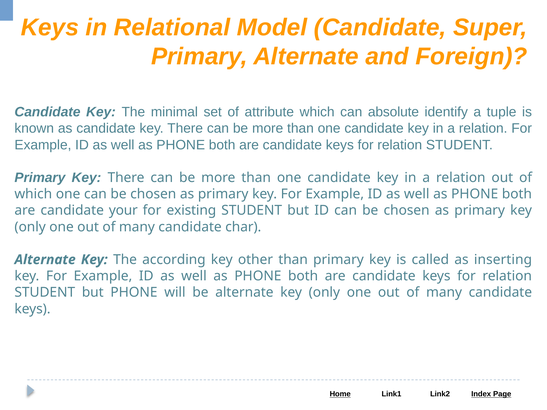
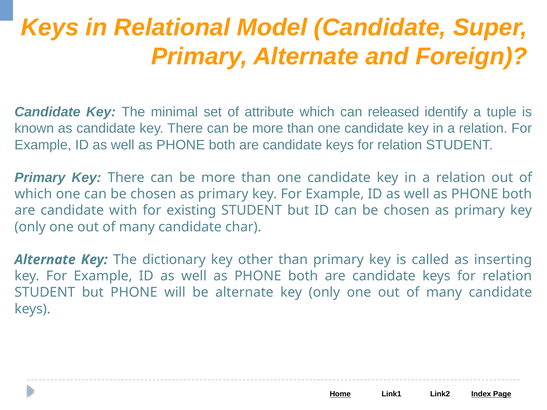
absolute: absolute -> released
your: your -> with
according: according -> dictionary
